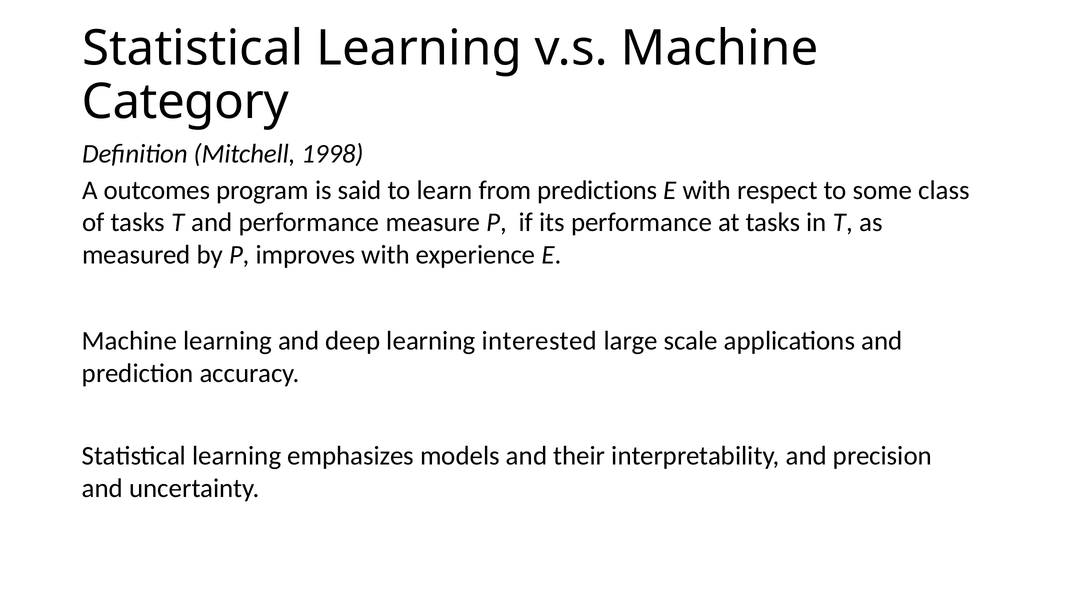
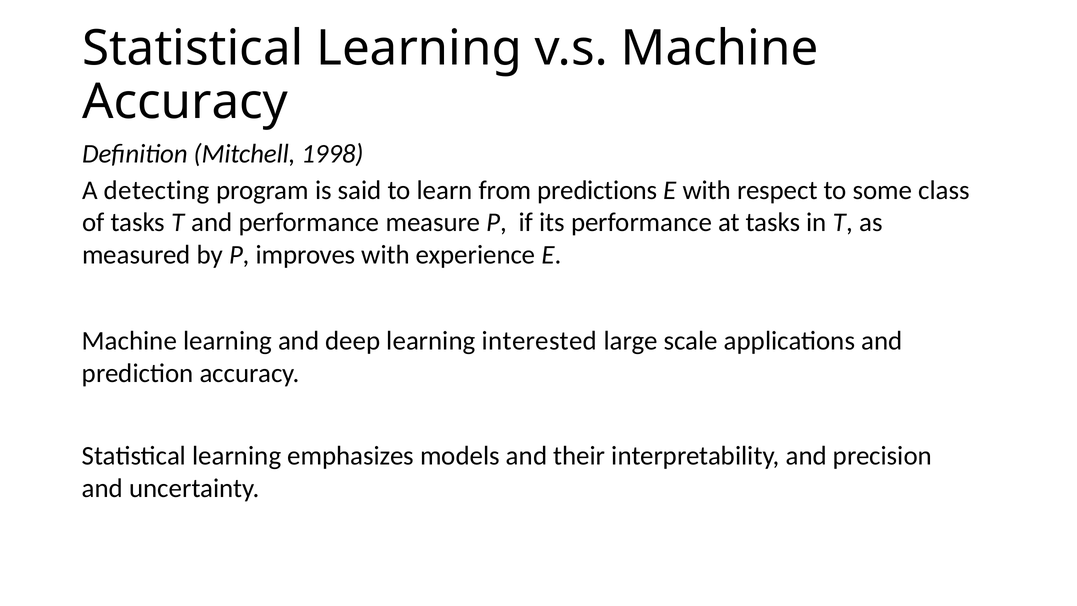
Category at (185, 102): Category -> Accuracy
outcomes: outcomes -> detecting
